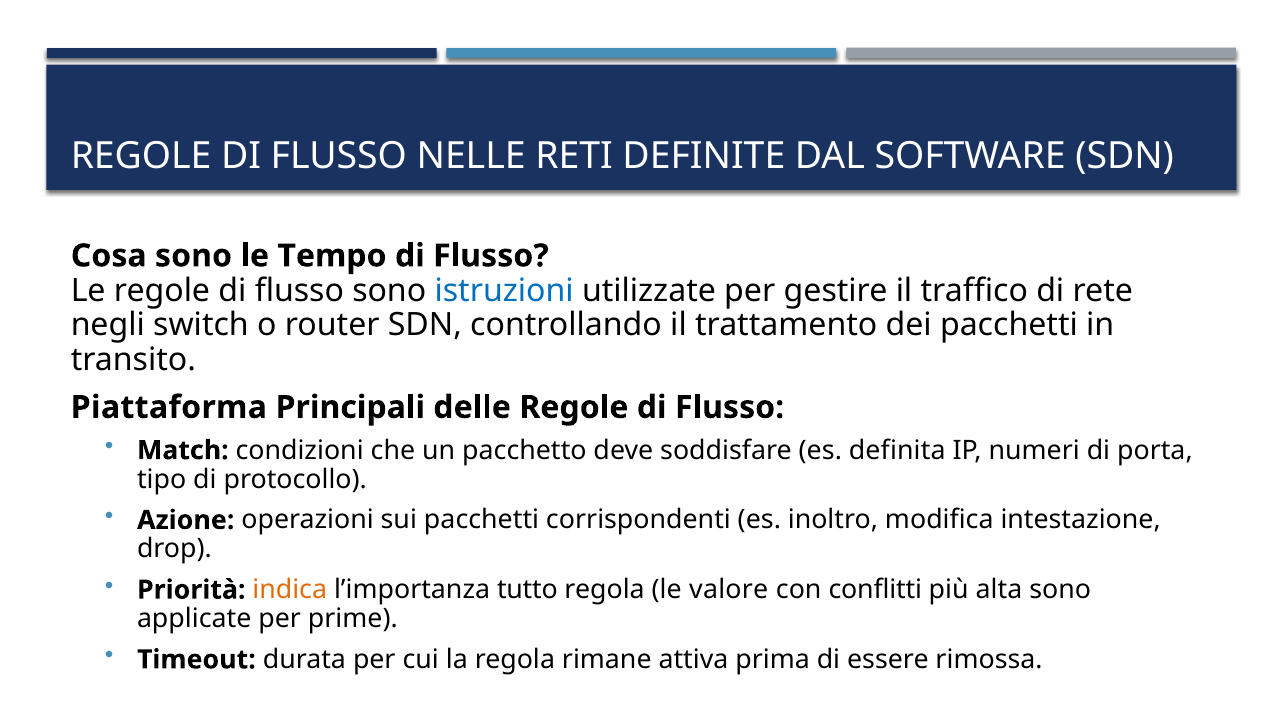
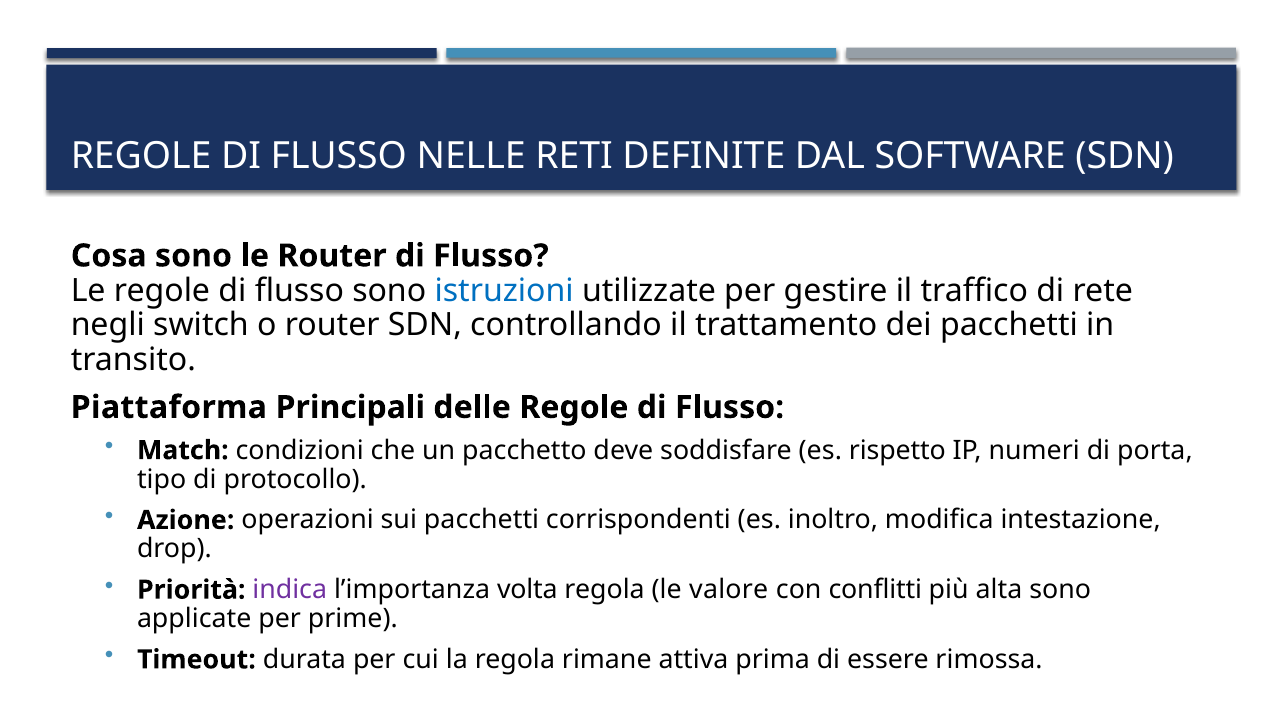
le Tempo: Tempo -> Router
definita: definita -> rispetto
indica colour: orange -> purple
tutto: tutto -> volta
